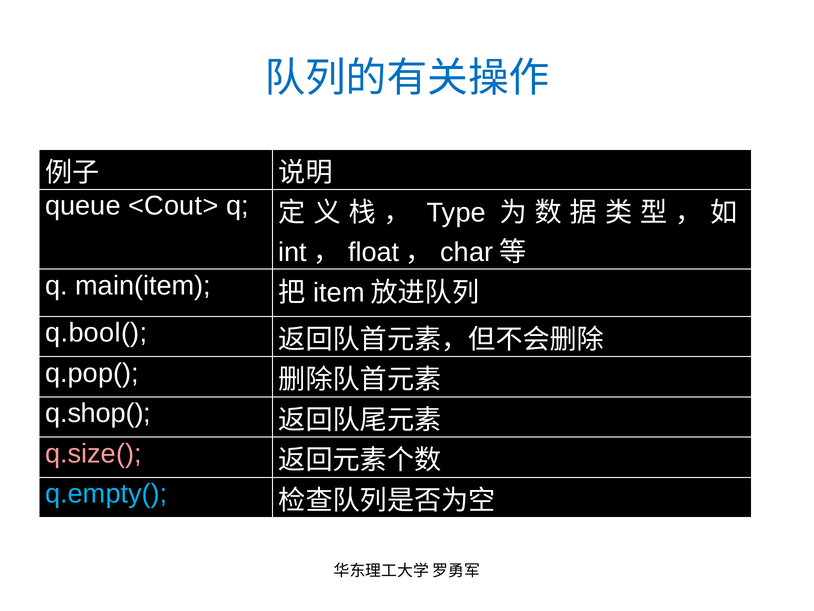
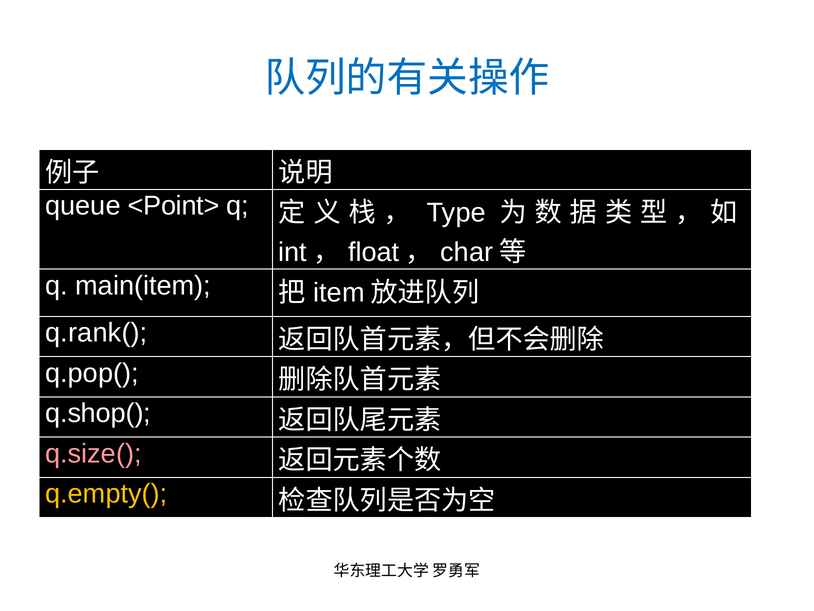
<Cout>: <Cout> -> <Point>
q.bool(: q.bool( -> q.rank(
q.empty( colour: light blue -> yellow
